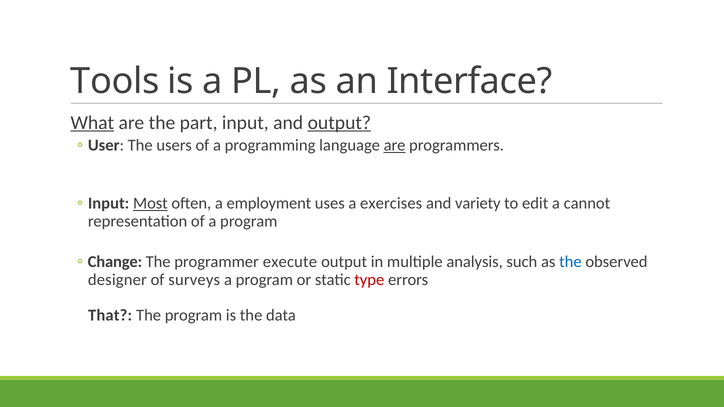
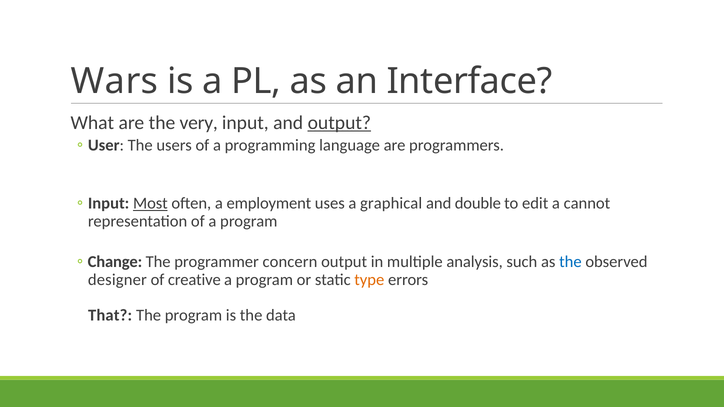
Tools: Tools -> Wars
What underline: present -> none
part: part -> very
are at (395, 145) underline: present -> none
exercises: exercises -> graphical
variety: variety -> double
execute: execute -> concern
surveys: surveys -> creative
type colour: red -> orange
